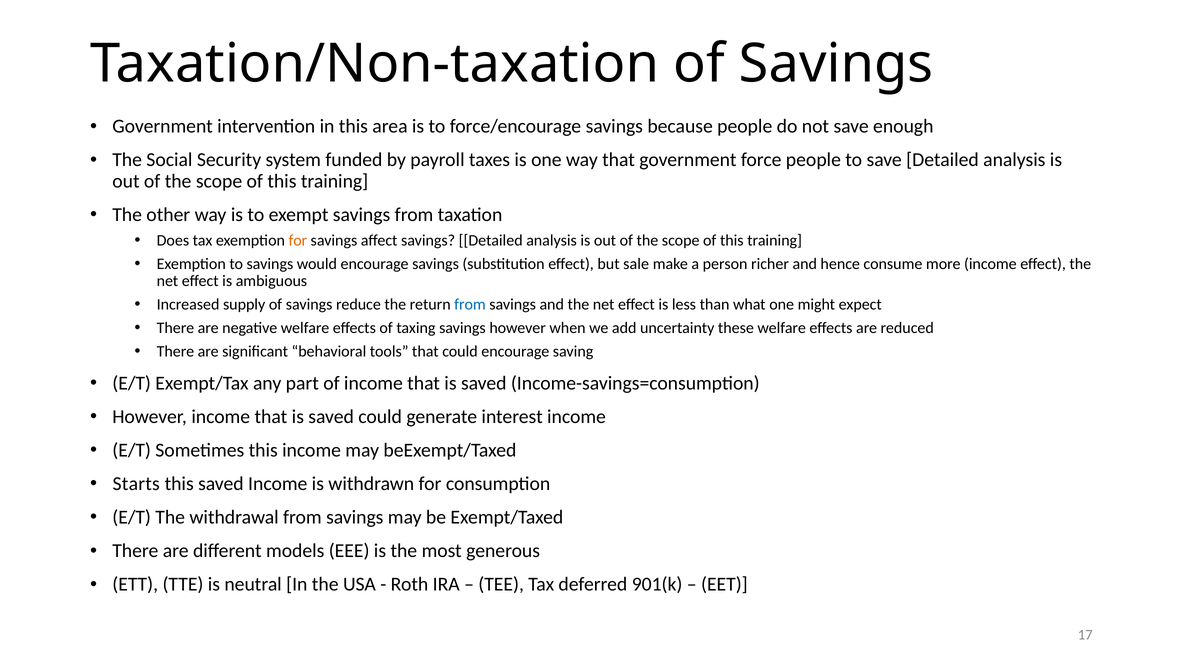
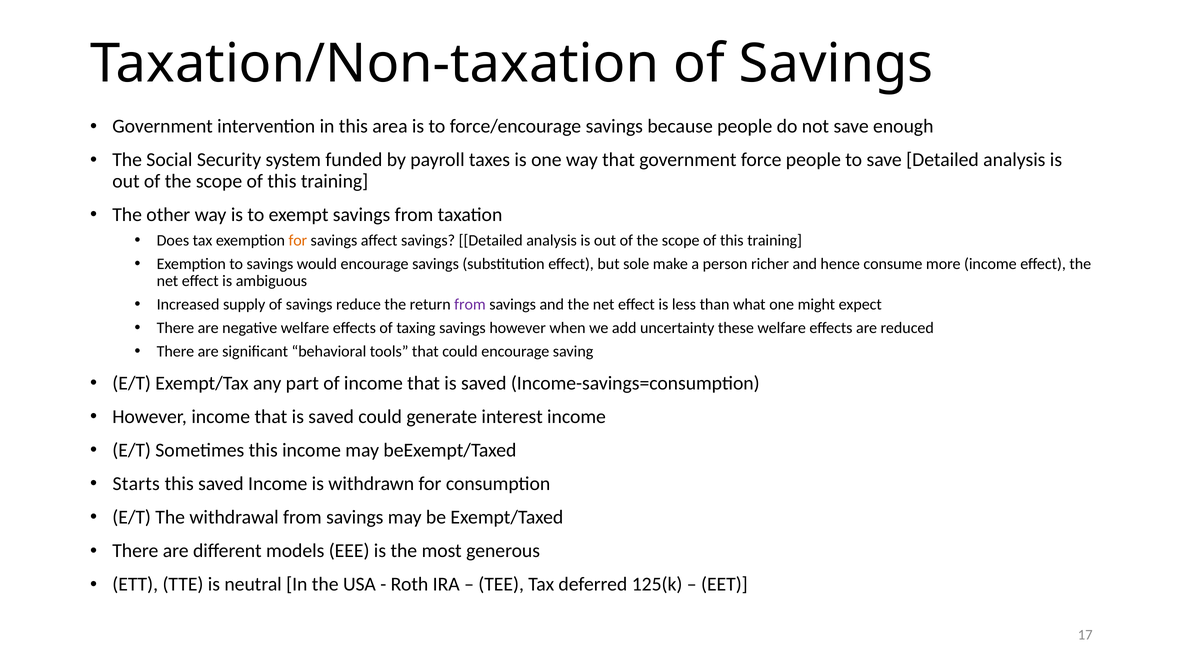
sale: sale -> sole
from at (470, 305) colour: blue -> purple
901(k: 901(k -> 125(k
